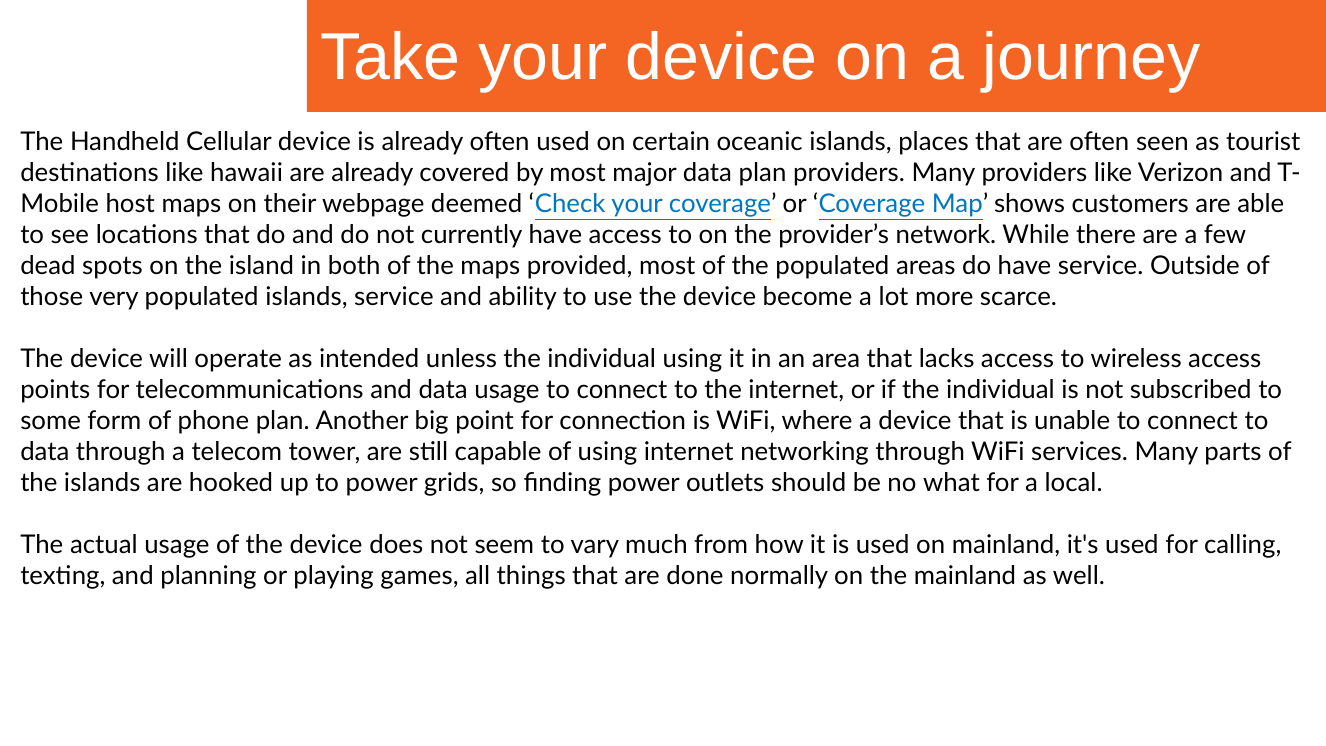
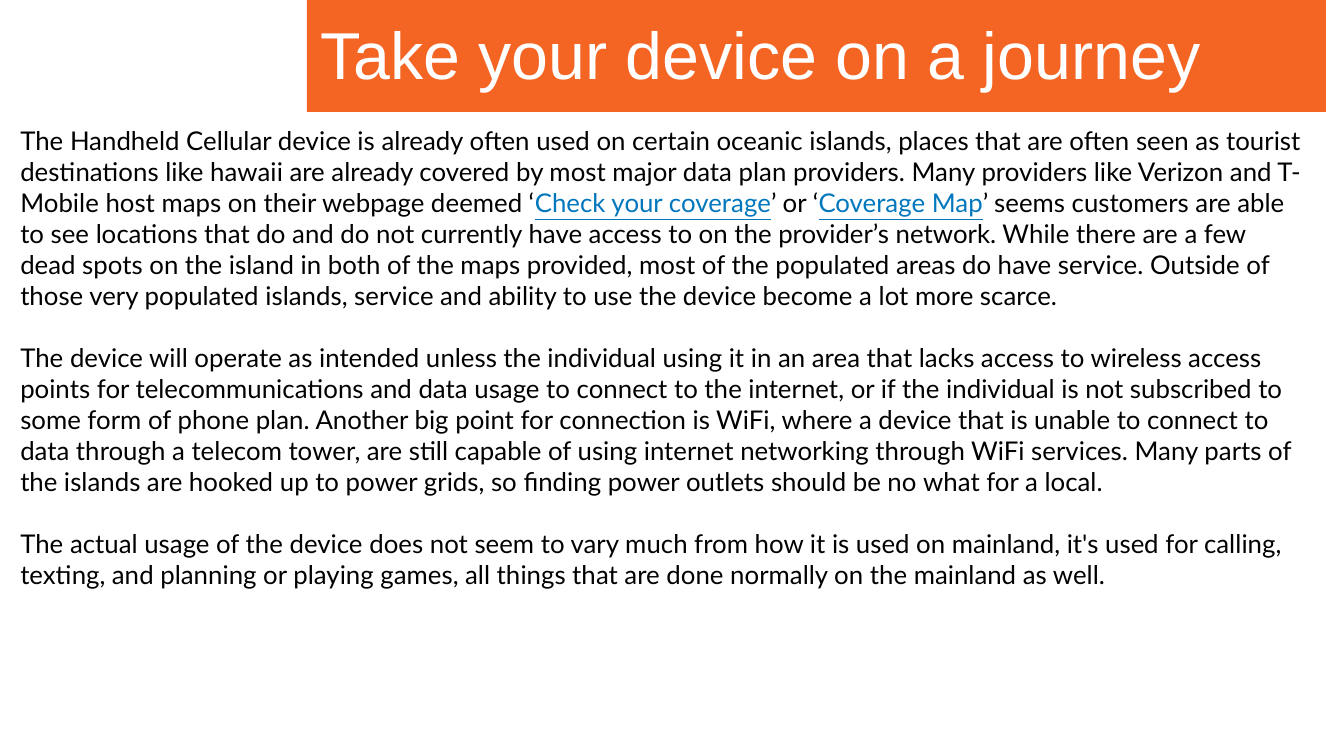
shows: shows -> seems
